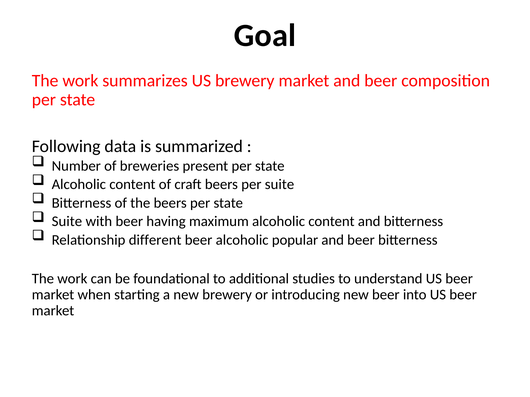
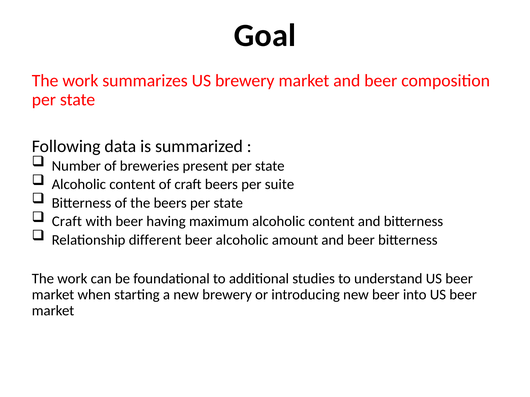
Suite at (67, 222): Suite -> Craft
popular: popular -> amount
